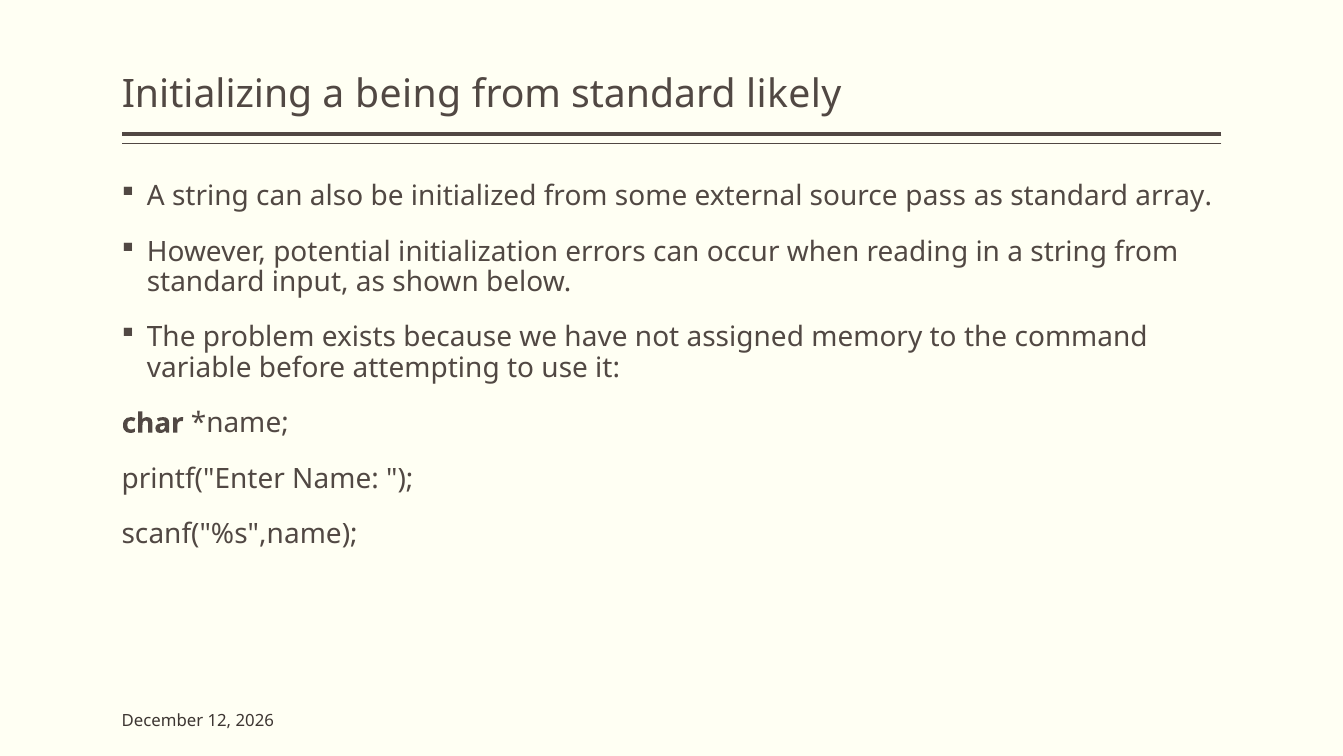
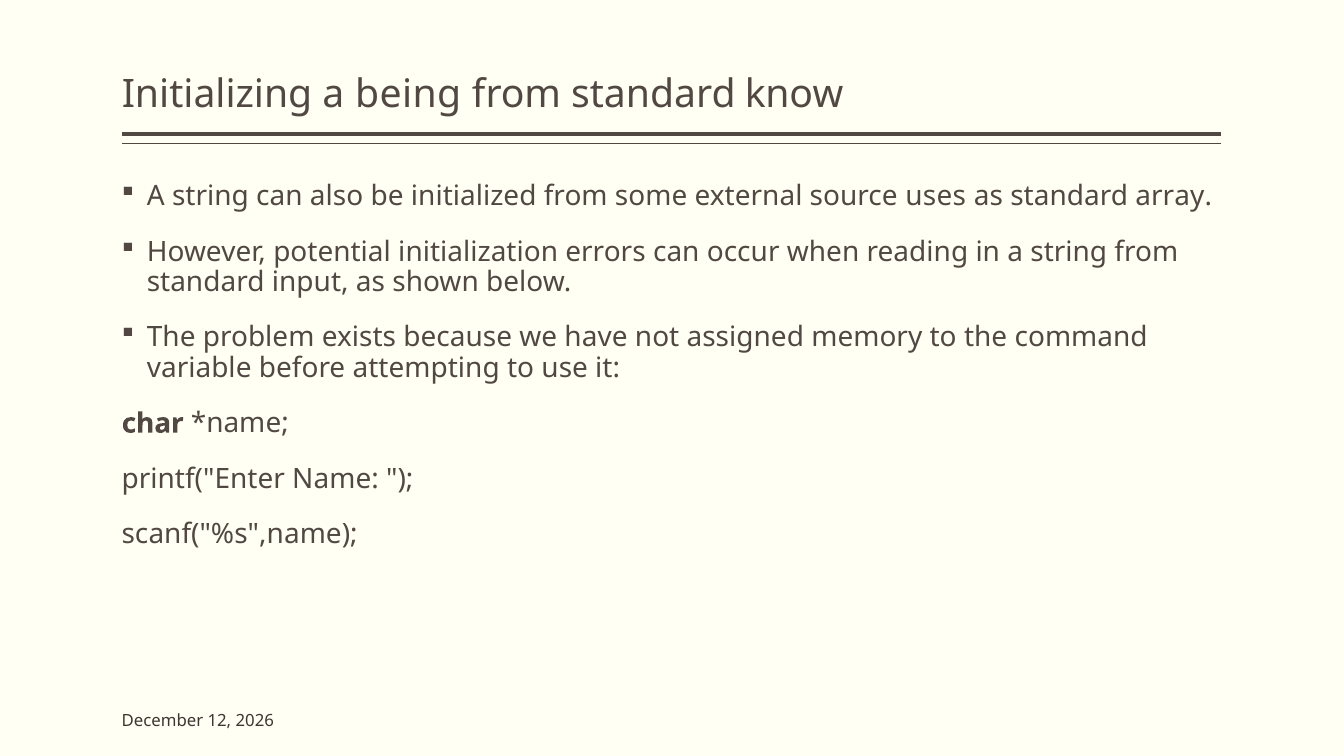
likely: likely -> know
pass: pass -> uses
